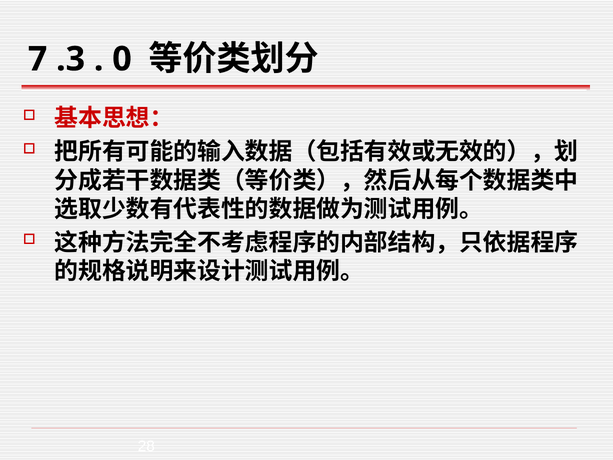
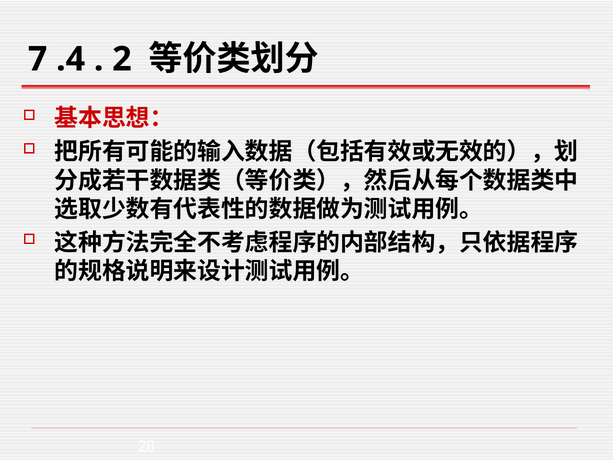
.3: .3 -> .4
0: 0 -> 2
